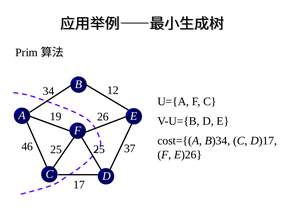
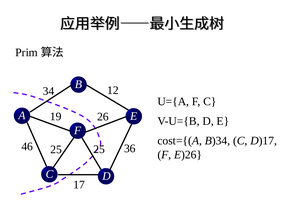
37: 37 -> 36
